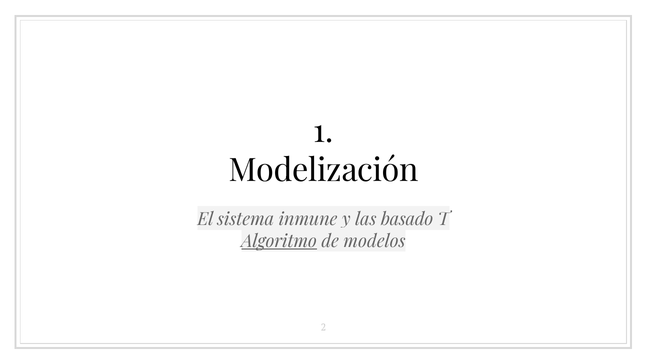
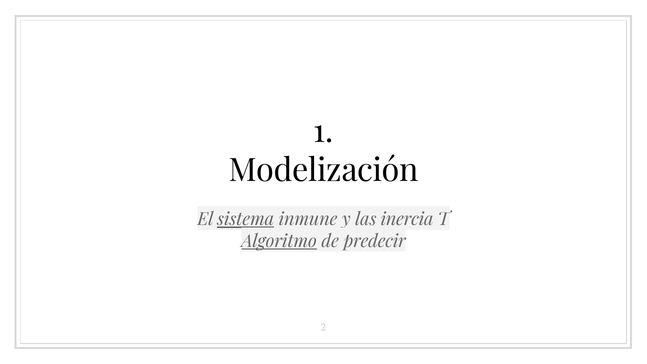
sistema underline: none -> present
basado: basado -> inercia
modelos: modelos -> predecir
